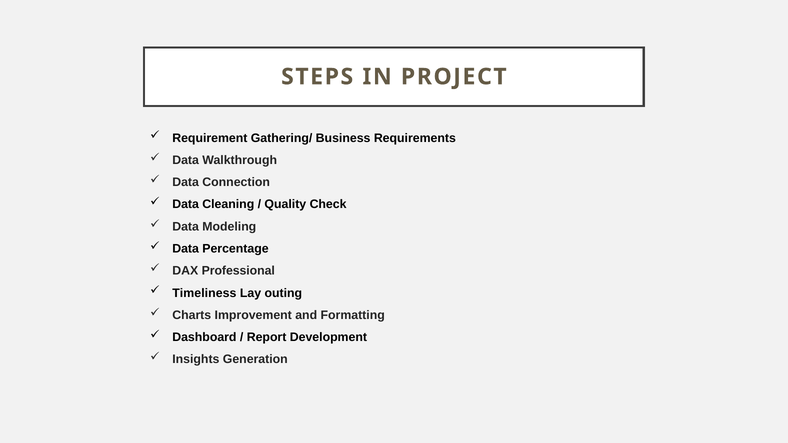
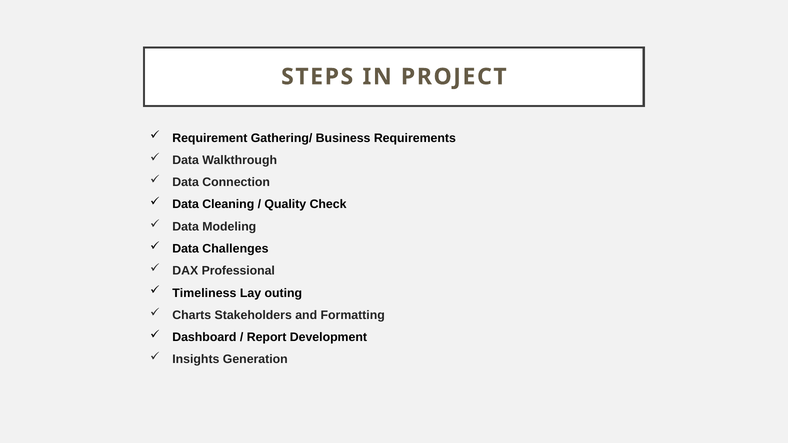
Percentage: Percentage -> Challenges
Improvement: Improvement -> Stakeholders
